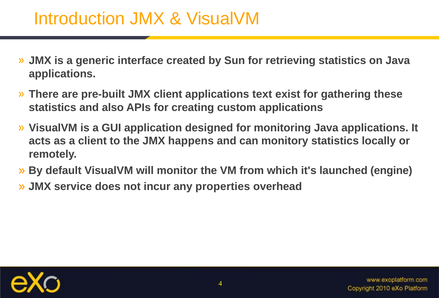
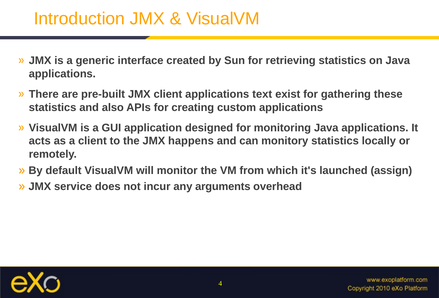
engine: engine -> assign
properties: properties -> arguments
